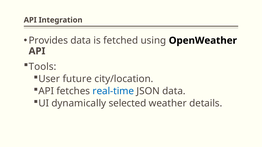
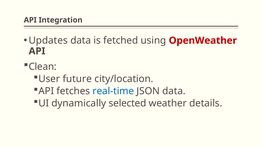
Provides: Provides -> Updates
OpenWeather colour: black -> red
Tools: Tools -> Clean
